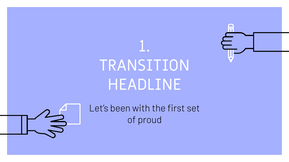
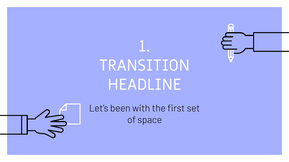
proud: proud -> space
